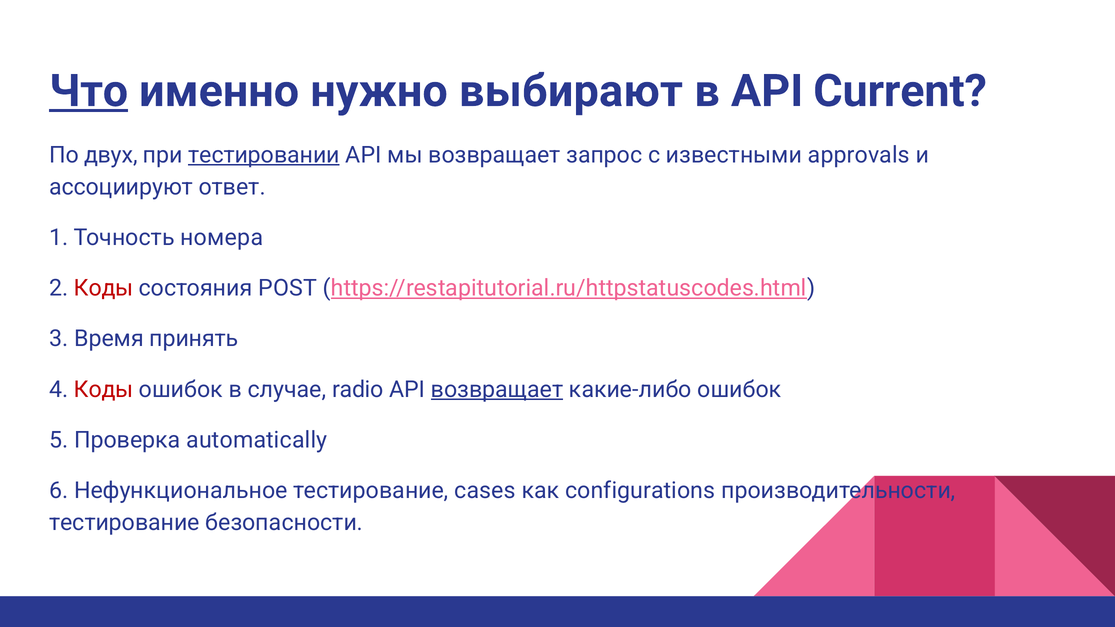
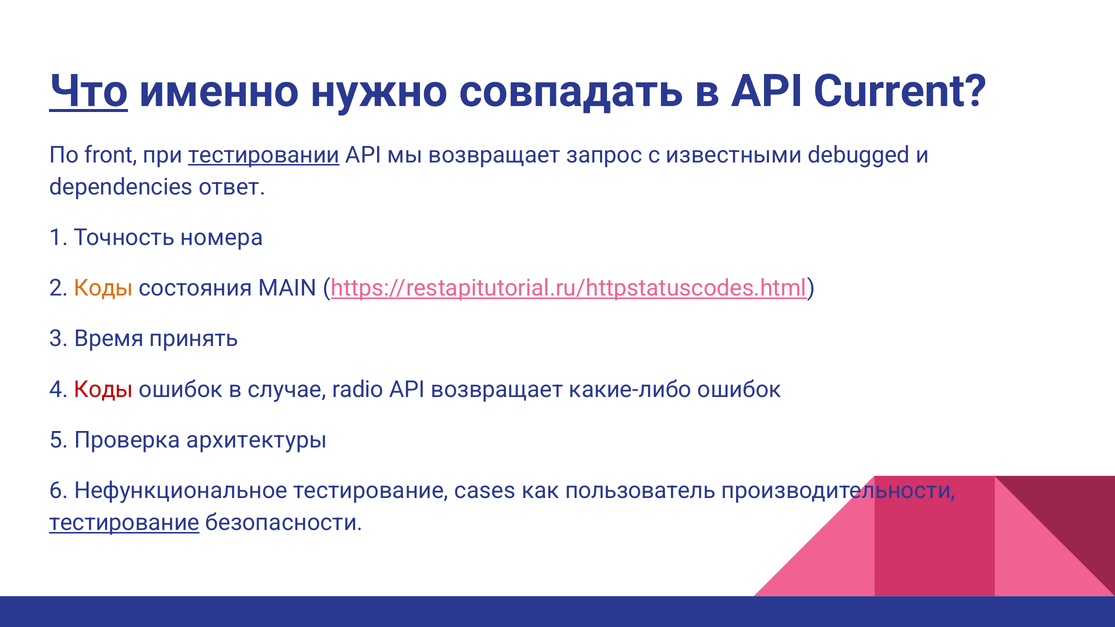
выбирают: выбирают -> совпадать
двух: двух -> front
approvals: approvals -> debugged
ассоциируют: ассоциируют -> dependencies
Коды at (104, 288) colour: red -> orange
POST: POST -> MAIN
возвращает at (497, 389) underline: present -> none
automatically: automatically -> архитектуры
configurations: configurations -> пользователь
тестирование at (124, 523) underline: none -> present
